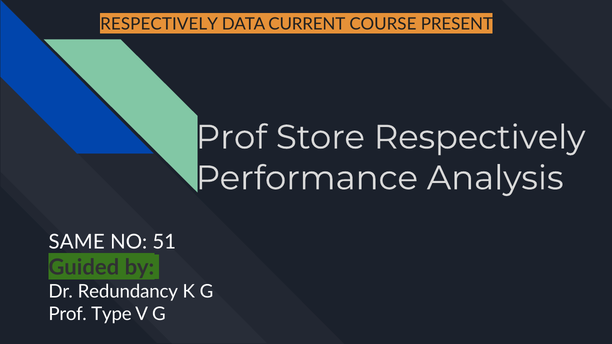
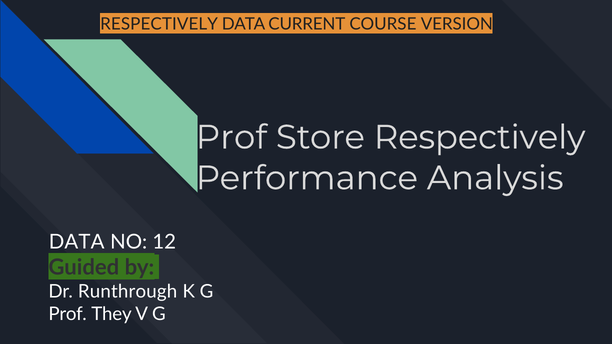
PRESENT: PRESENT -> VERSION
SAME at (77, 242): SAME -> DATA
51: 51 -> 12
Redundancy: Redundancy -> Runthrough
Type: Type -> They
